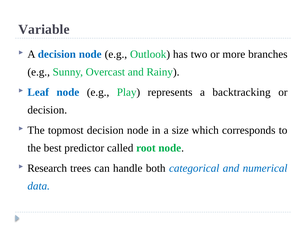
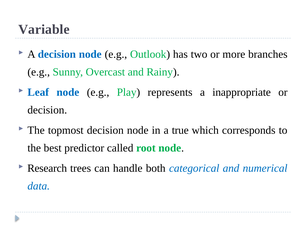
backtracking: backtracking -> inappropriate
size: size -> true
